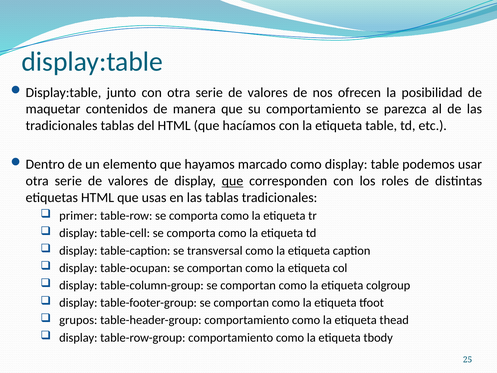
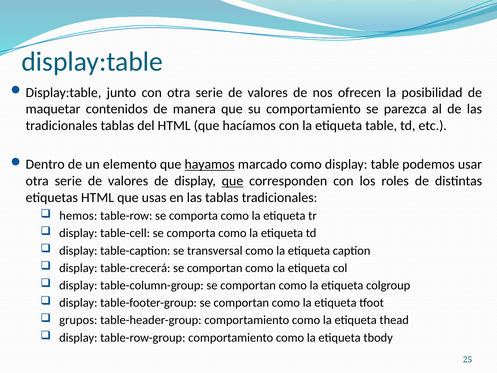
hayamos underline: none -> present
primer: primer -> hemos
table-ocupan: table-ocupan -> table-crecerá
